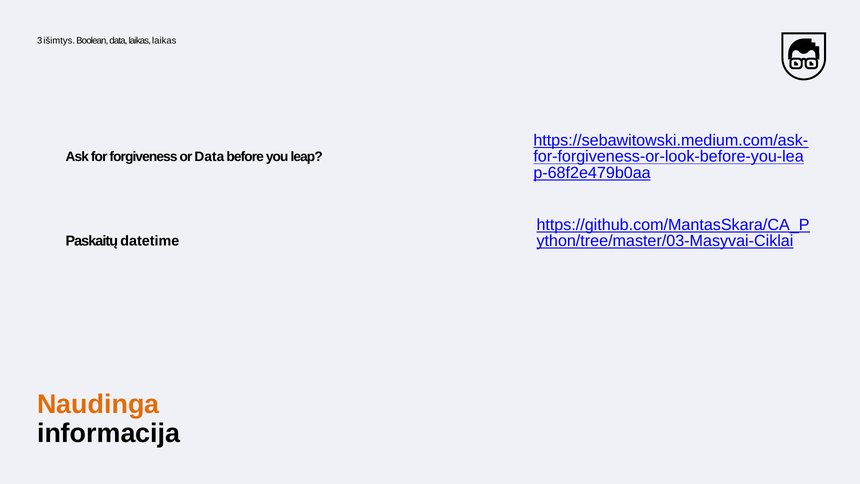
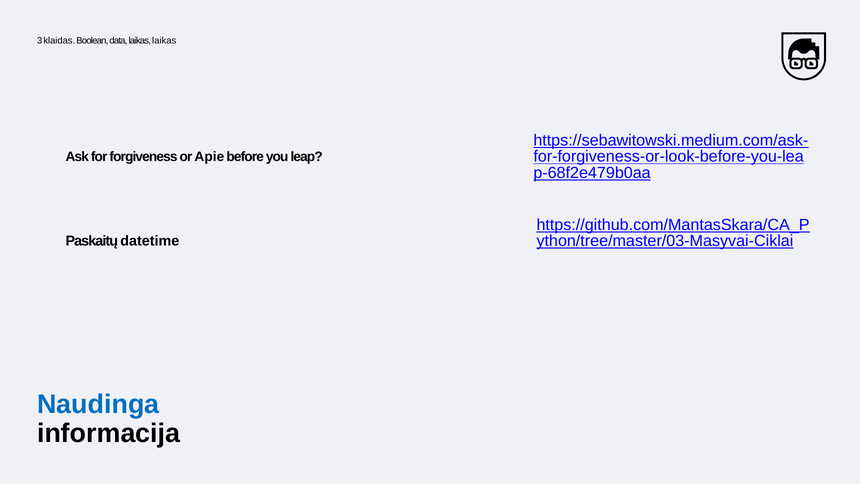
išimtys: išimtys -> klaidas
or Data: Data -> Apie
Naudinga colour: orange -> blue
